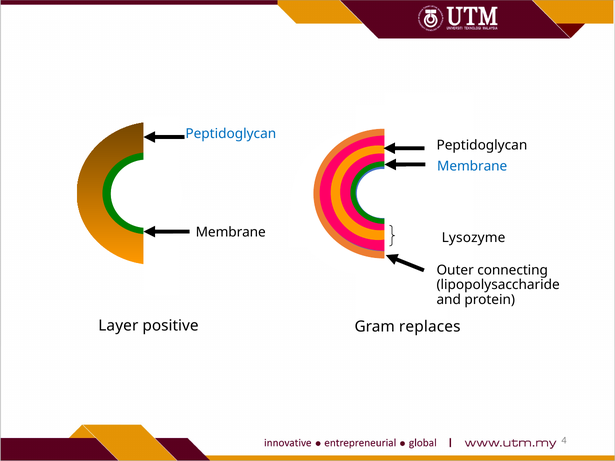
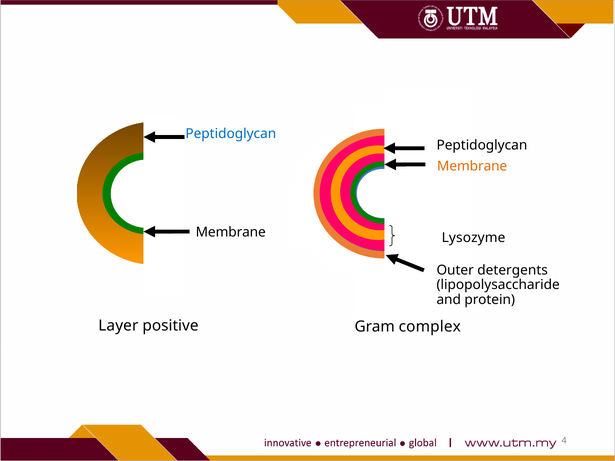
Membrane at (472, 166) colour: blue -> orange
connecting: connecting -> detergents
replaces: replaces -> complex
